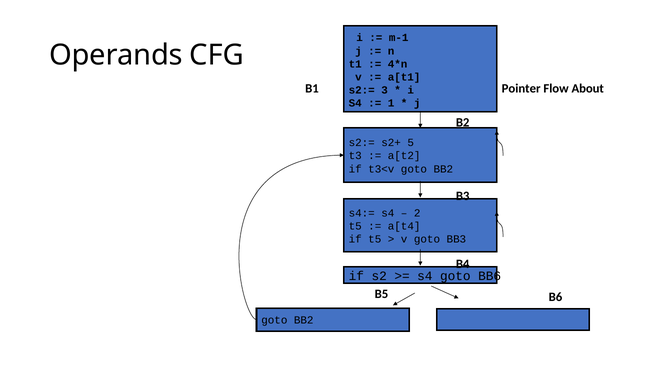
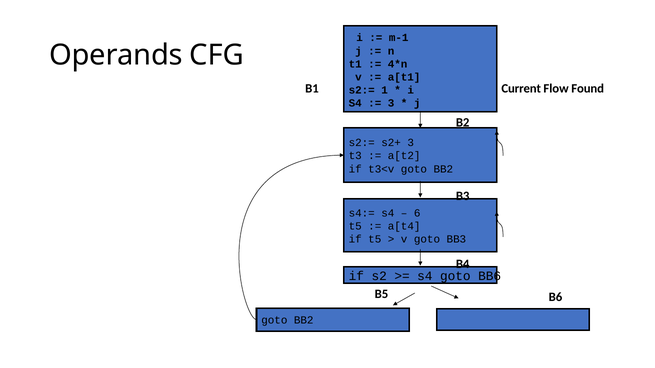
Pointer: Pointer -> Current
About: About -> Found
3: 3 -> 1
1 at (391, 103): 1 -> 3
s2+ 5: 5 -> 3
2: 2 -> 6
